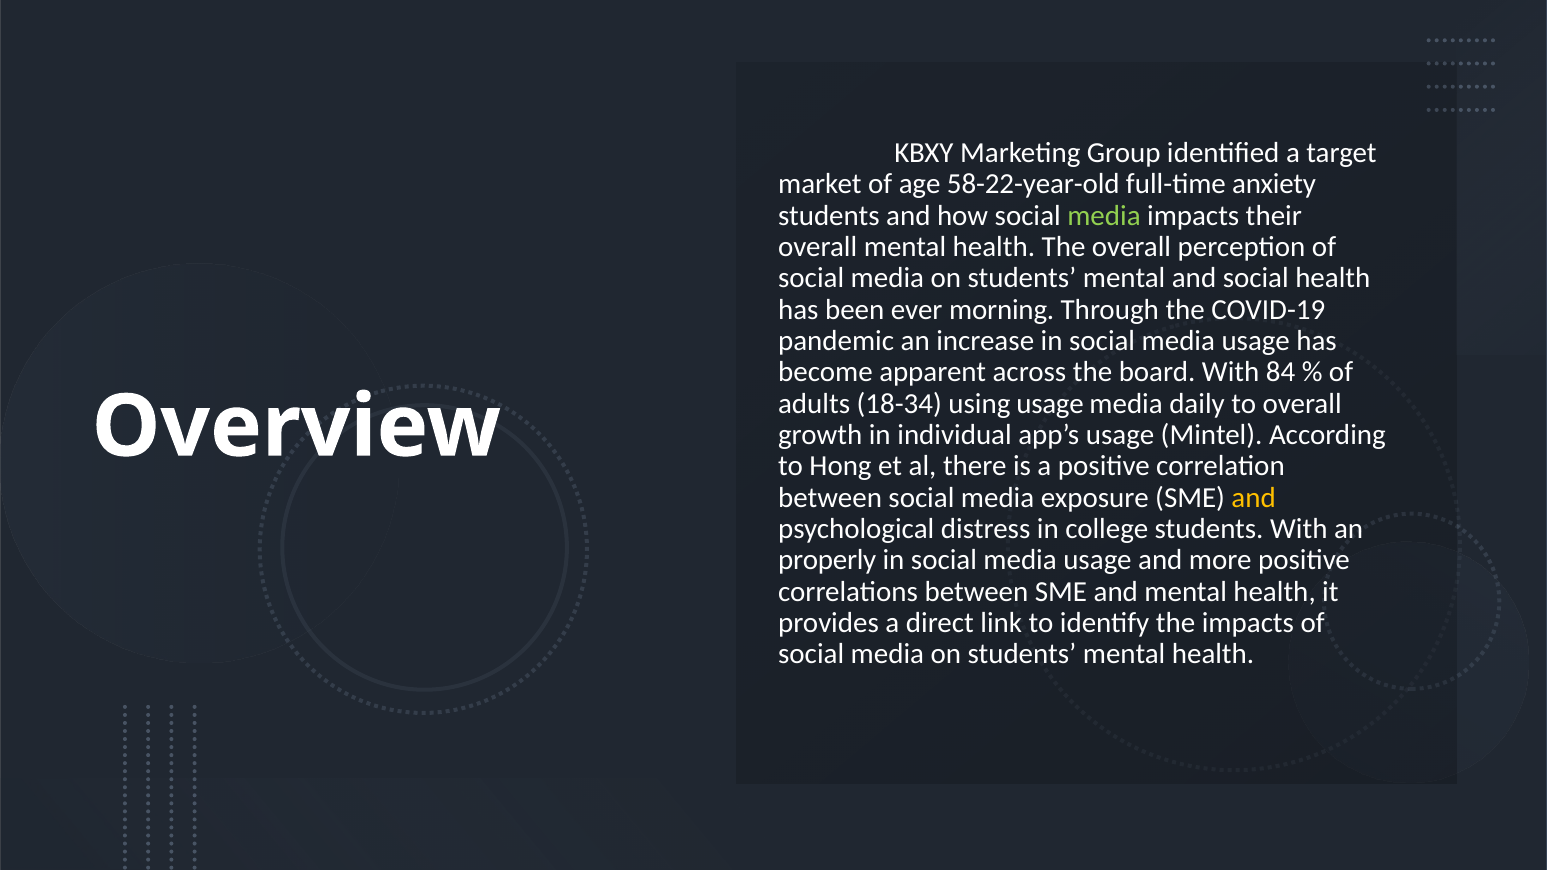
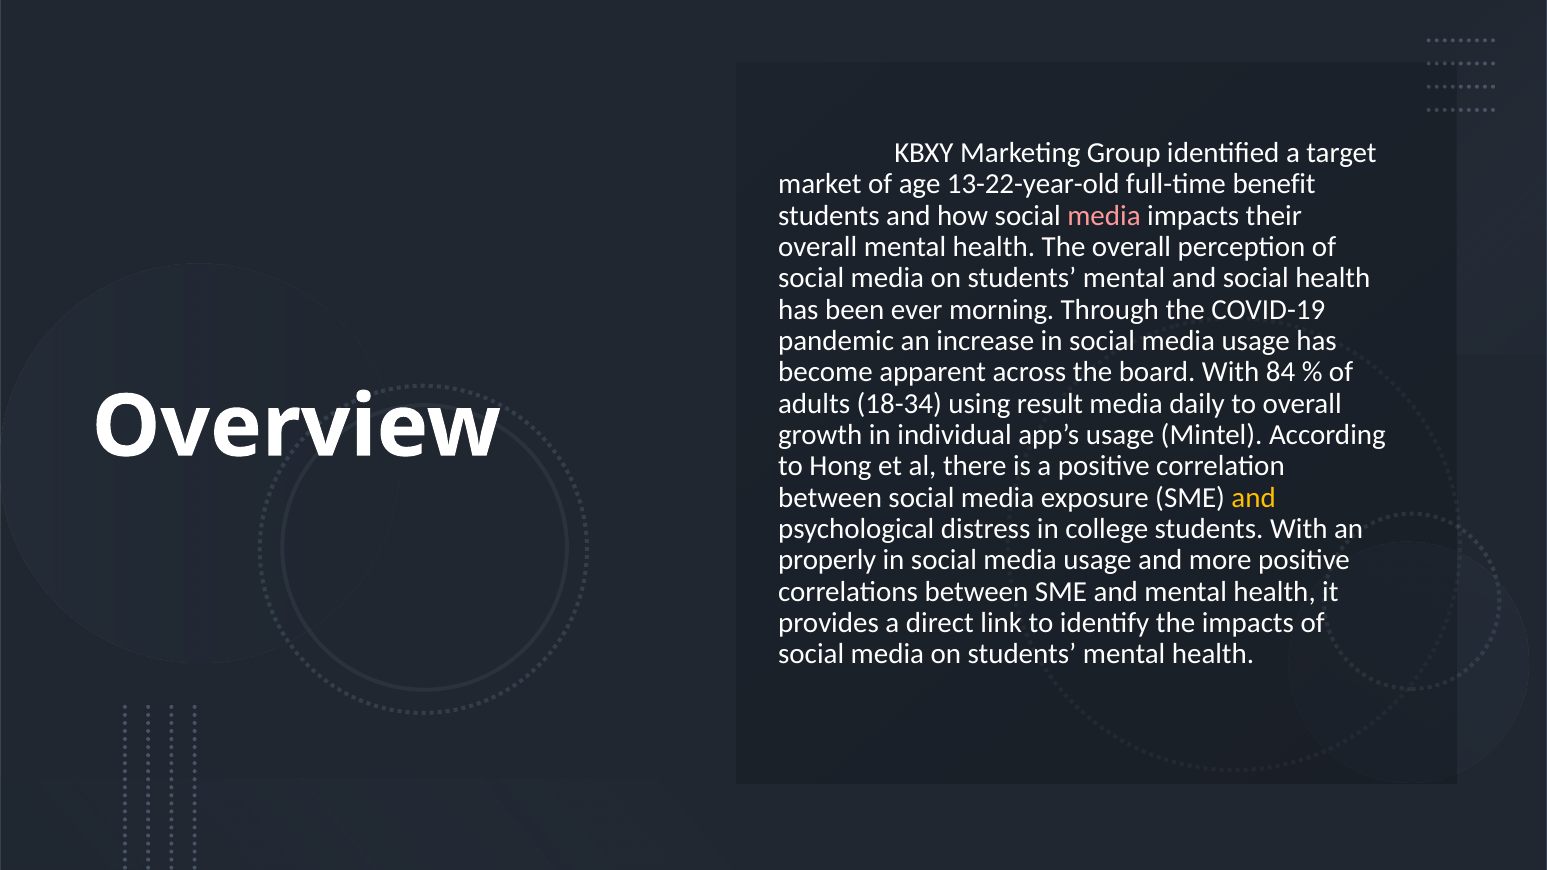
58-22-year-old: 58-22-year-old -> 13-22-year-old
anxiety: anxiety -> benefit
media at (1104, 216) colour: light green -> pink
using usage: usage -> result
